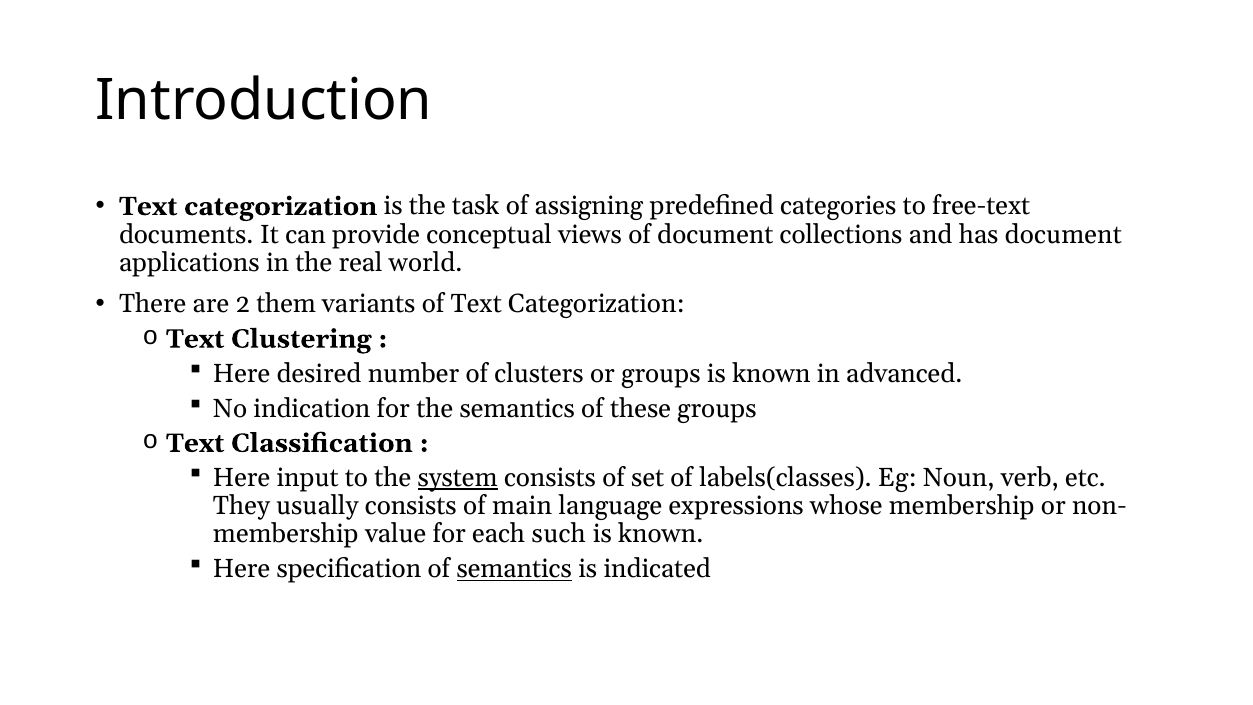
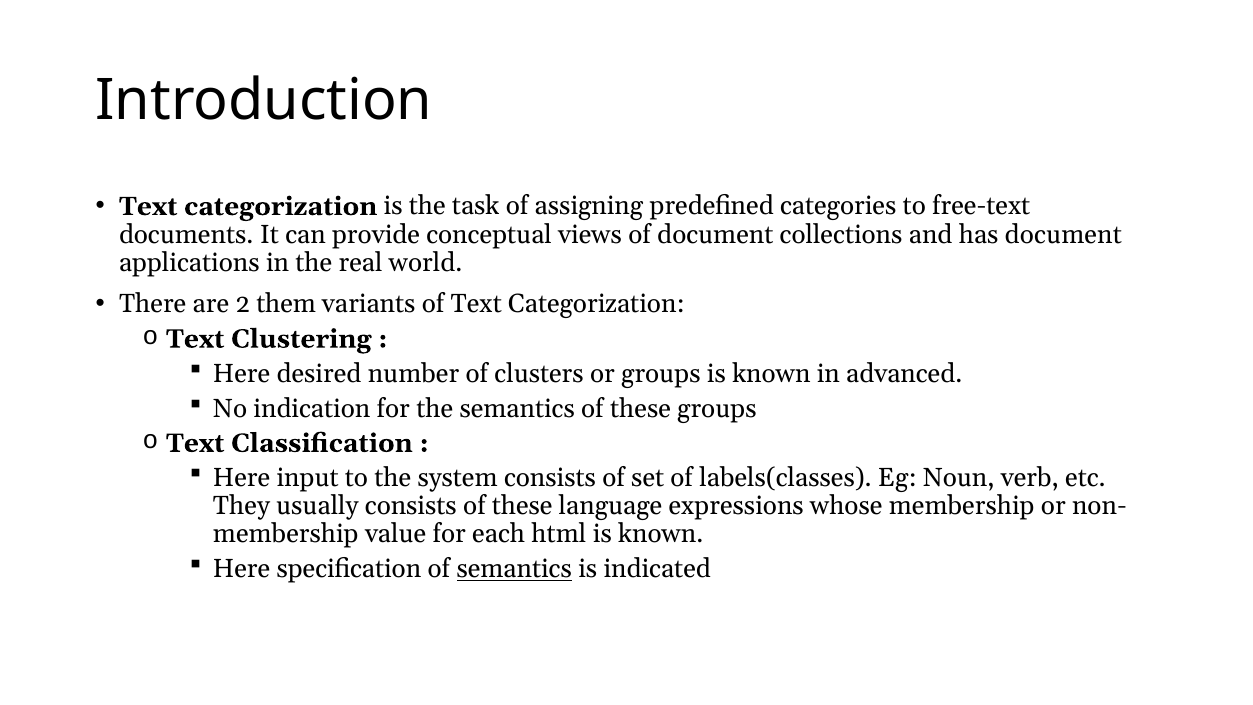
system underline: present -> none
consists of main: main -> these
such: such -> html
